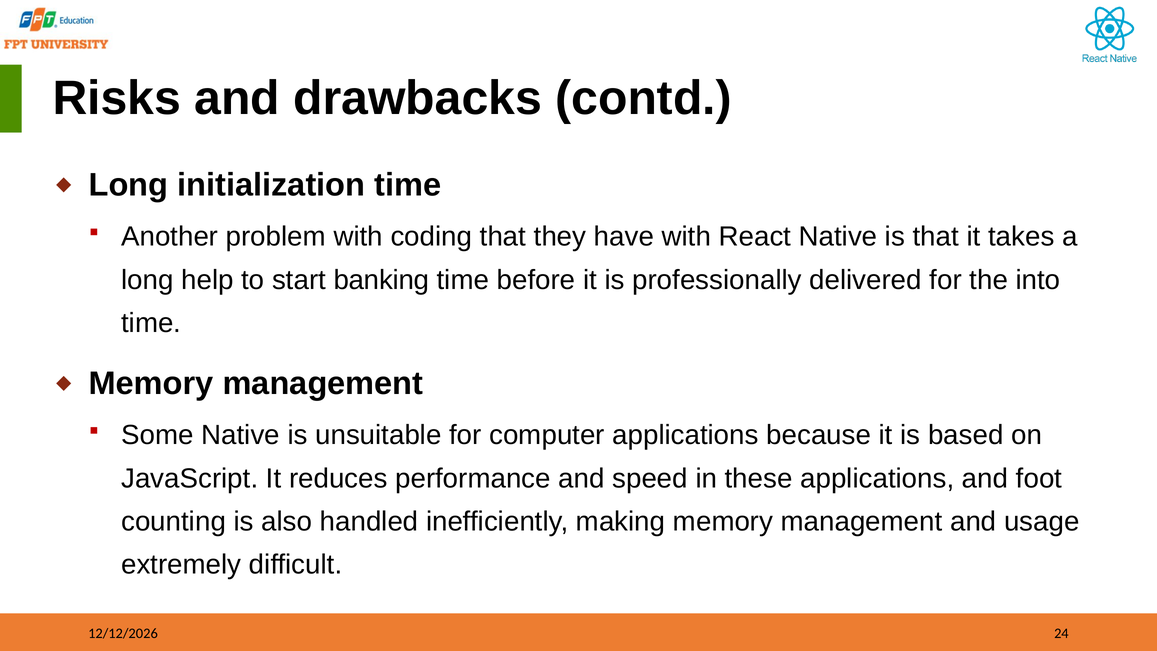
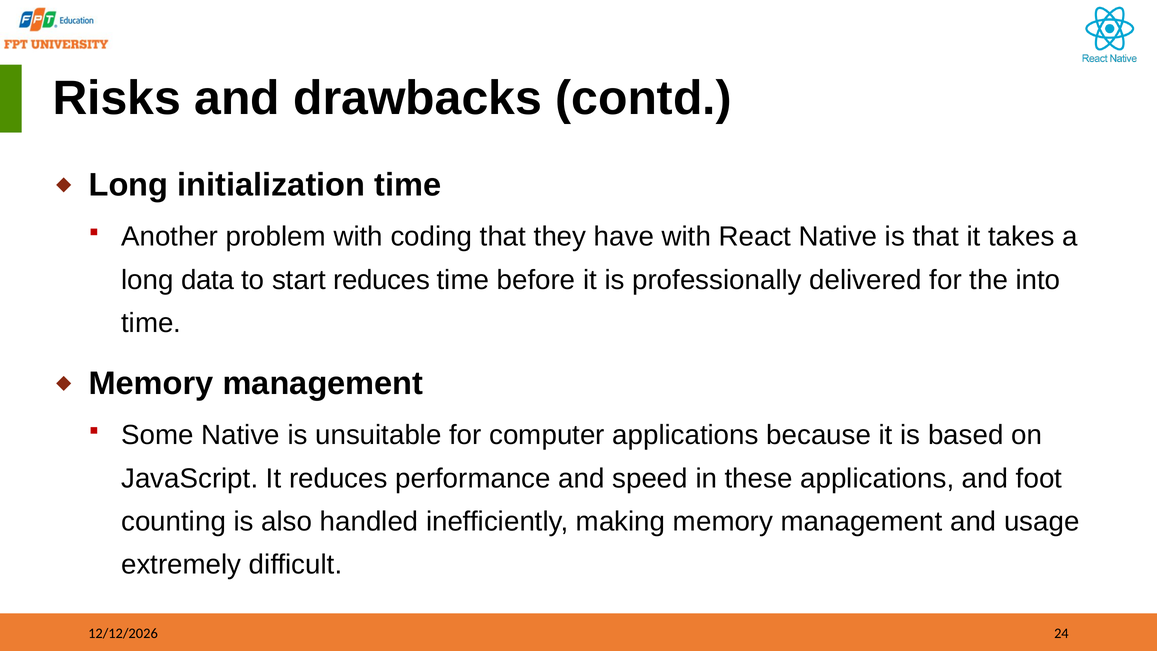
help: help -> data
start banking: banking -> reduces
